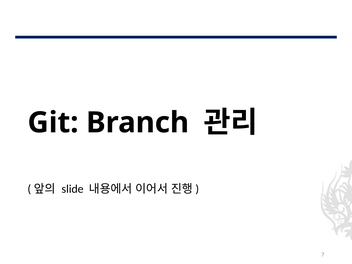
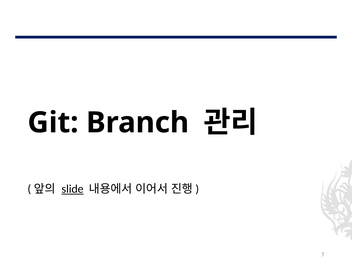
slide underline: none -> present
